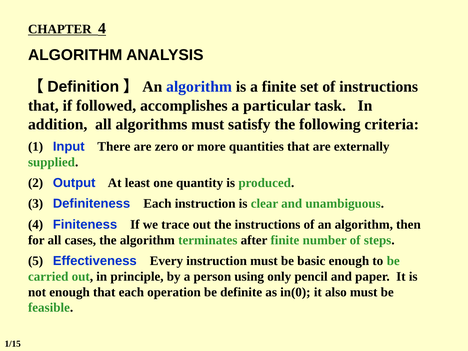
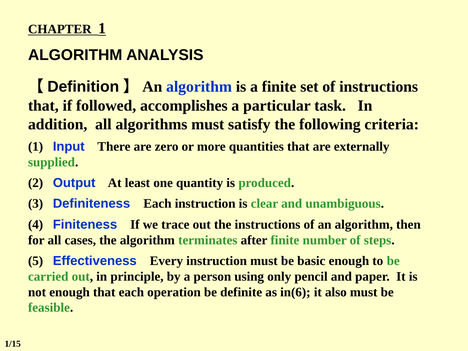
CHAPTER 4: 4 -> 1
in(0: in(0 -> in(6
